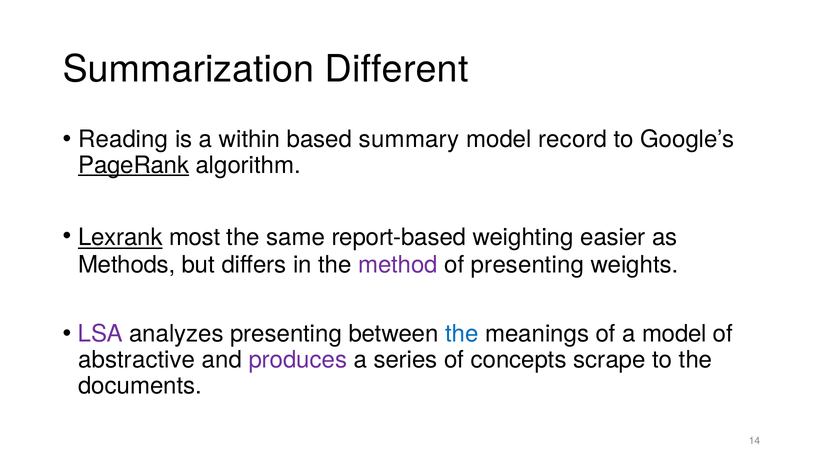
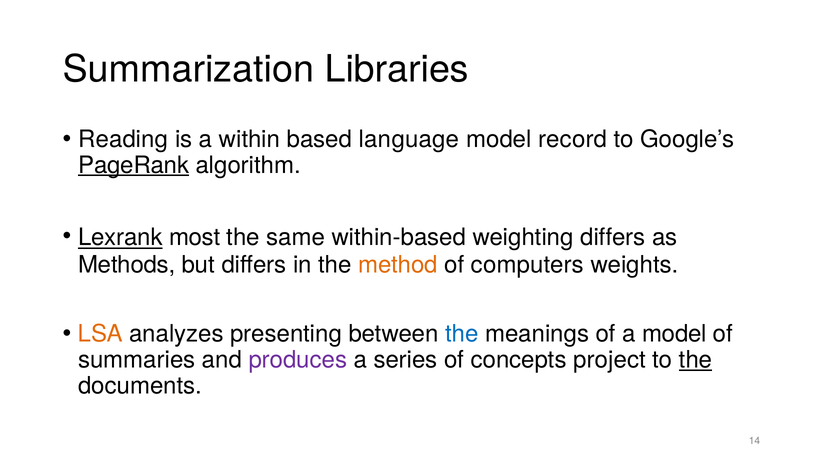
Different: Different -> Libraries
summary: summary -> language
report-based: report-based -> within-based
weighting easier: easier -> differs
method colour: purple -> orange
of presenting: presenting -> computers
LSA colour: purple -> orange
abstractive: abstractive -> summaries
scrape: scrape -> project
the at (696, 360) underline: none -> present
